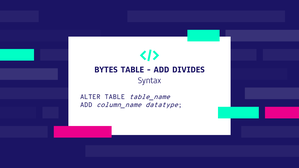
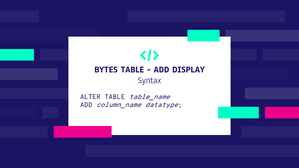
DIVIDES: DIVIDES -> DISPLAY
